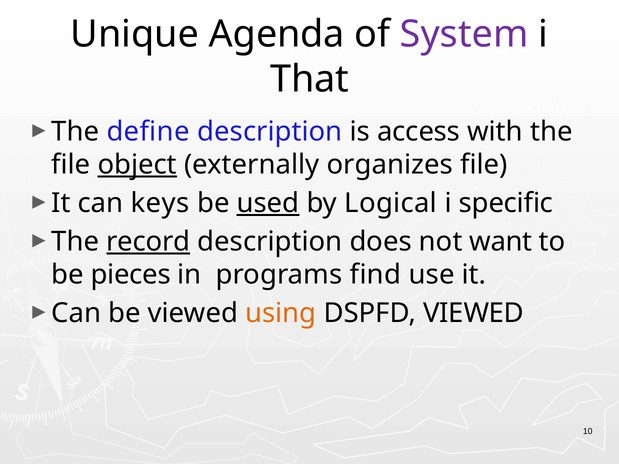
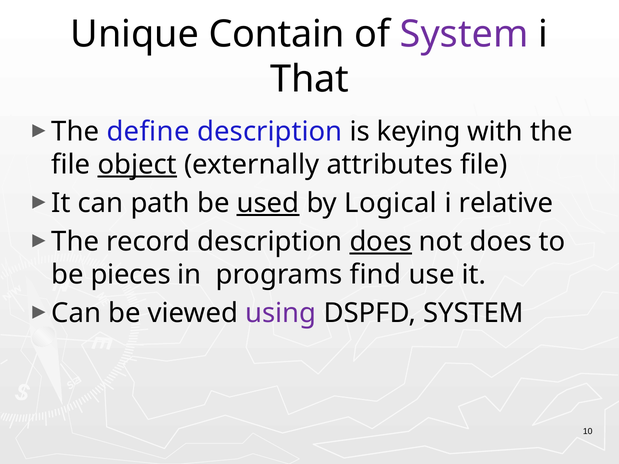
Agenda: Agenda -> Contain
access: access -> keying
organizes: organizes -> attributes
keys: keys -> path
specific: specific -> relative
record underline: present -> none
does at (381, 242) underline: none -> present
not want: want -> does
using colour: orange -> purple
DSPFD VIEWED: VIEWED -> SYSTEM
